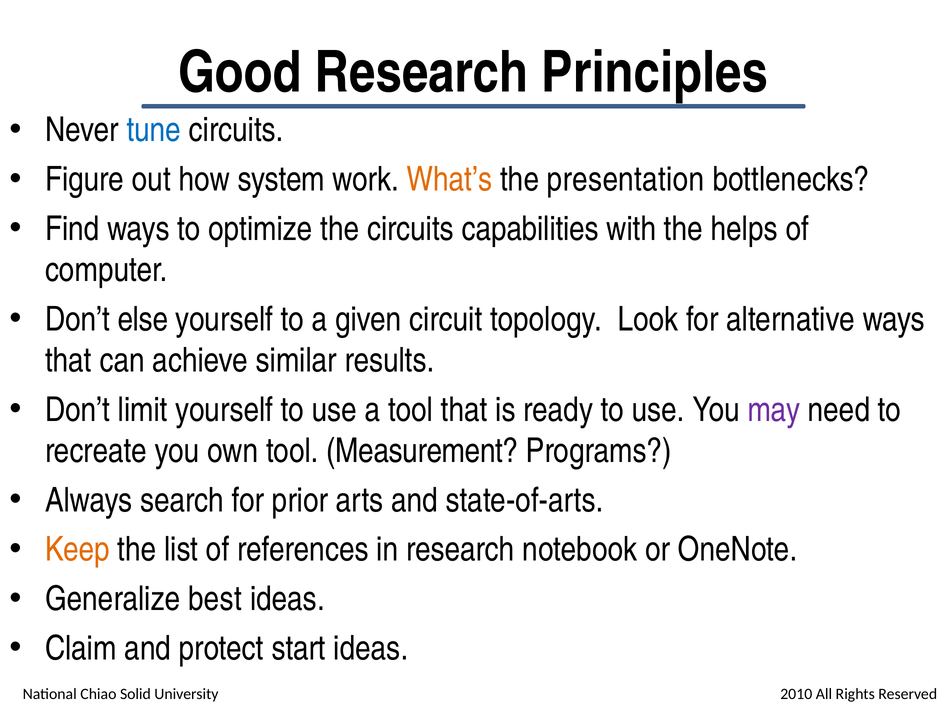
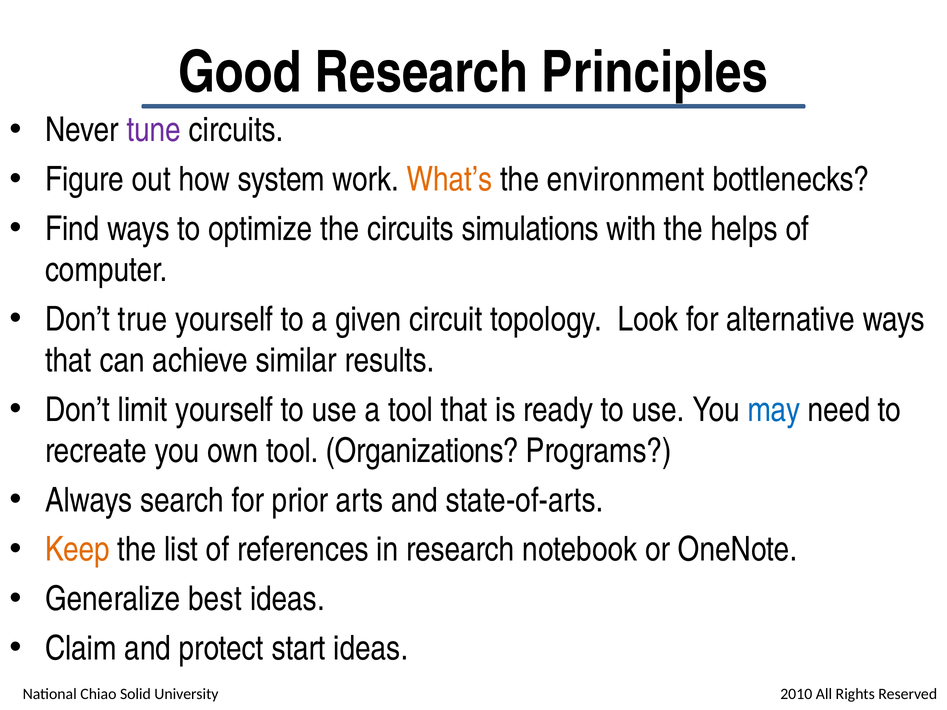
tune colour: blue -> purple
presentation: presentation -> environment
capabilities: capabilities -> simulations
else: else -> true
may colour: purple -> blue
Measurement: Measurement -> Organizations
